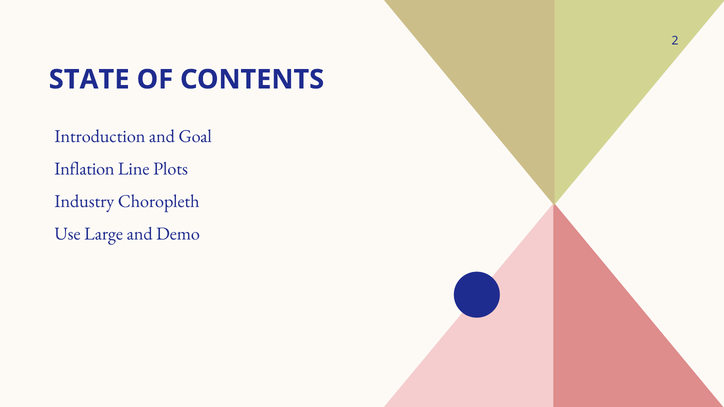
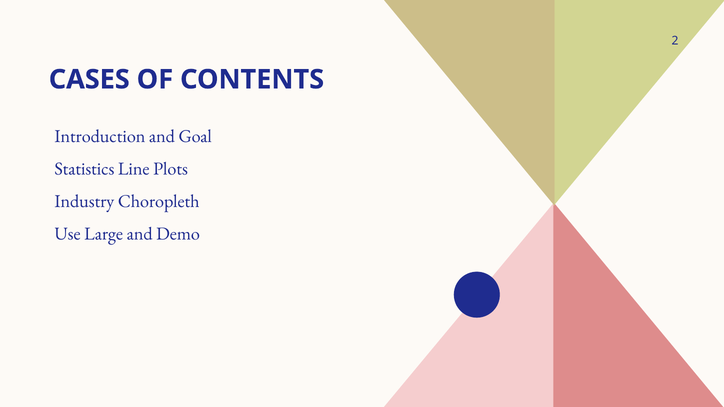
STATE: STATE -> CASES
Inflation: Inflation -> Statistics
